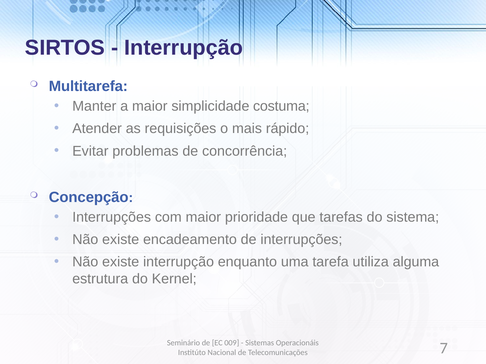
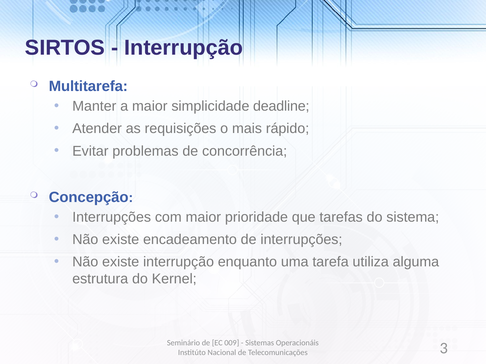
costuma: costuma -> deadline
7: 7 -> 3
